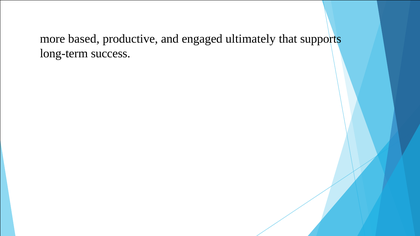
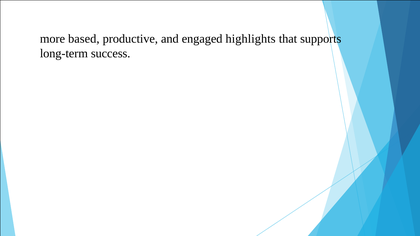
ultimately: ultimately -> highlights
